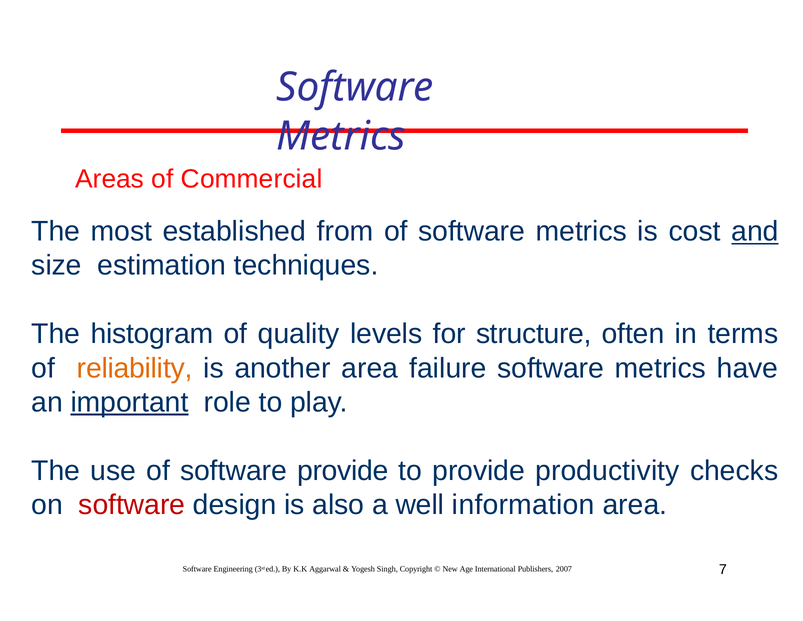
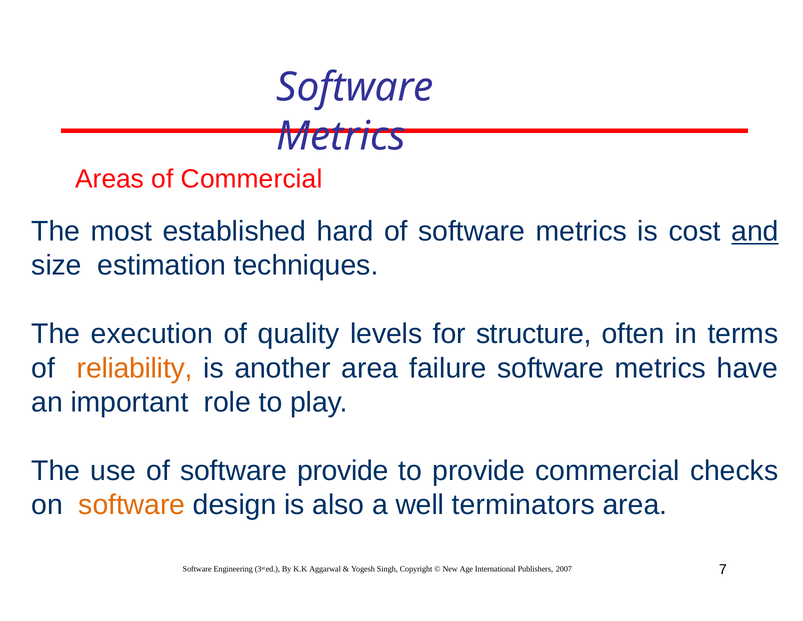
from: from -> hard
histogram: histogram -> execution
important underline: present -> none
provide productivity: productivity -> commercial
software at (132, 505) colour: red -> orange
information: information -> terminators
